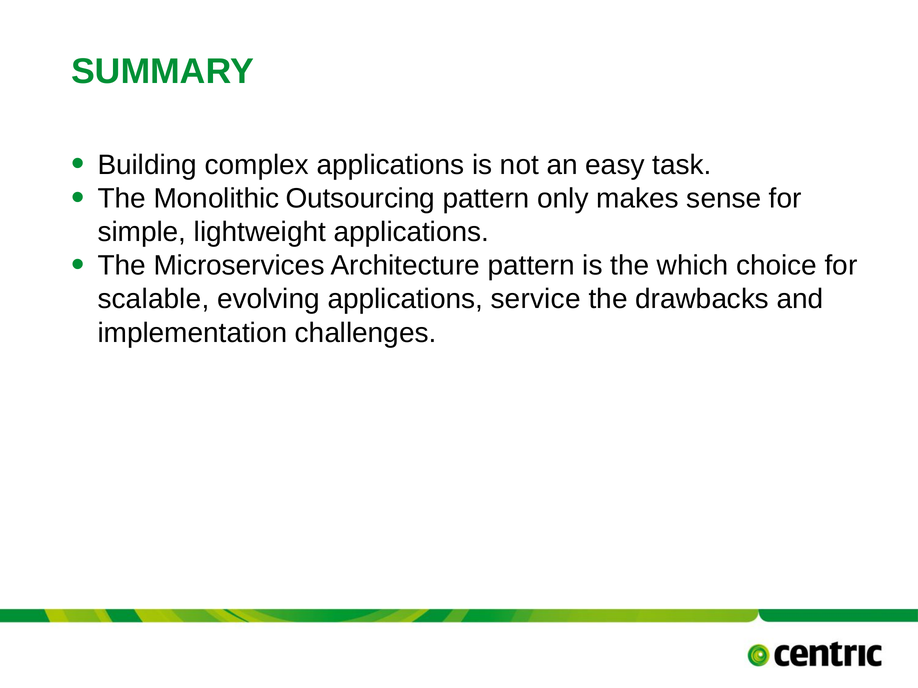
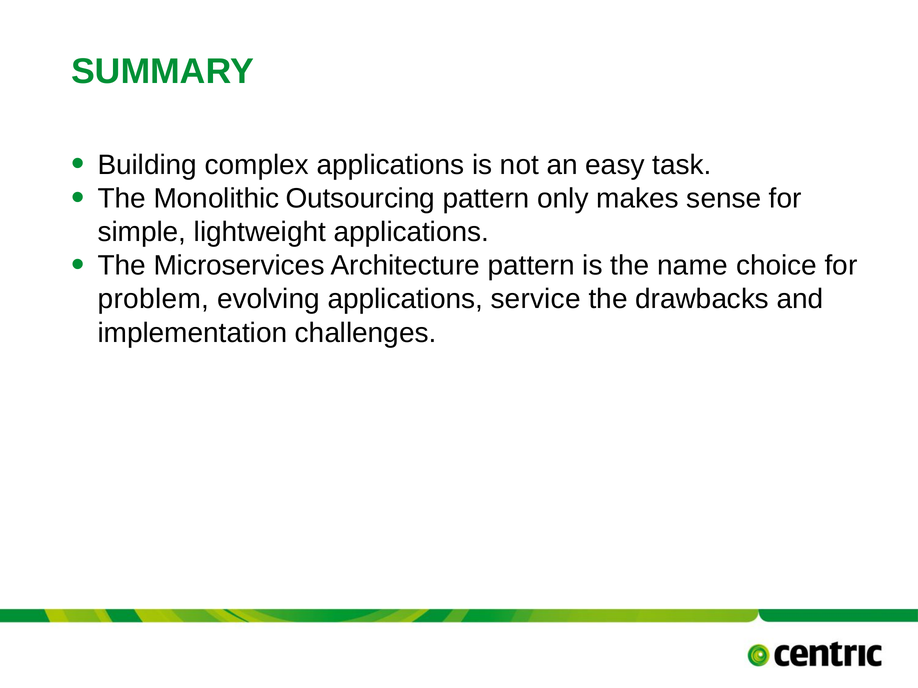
which: which -> name
scalable: scalable -> problem
